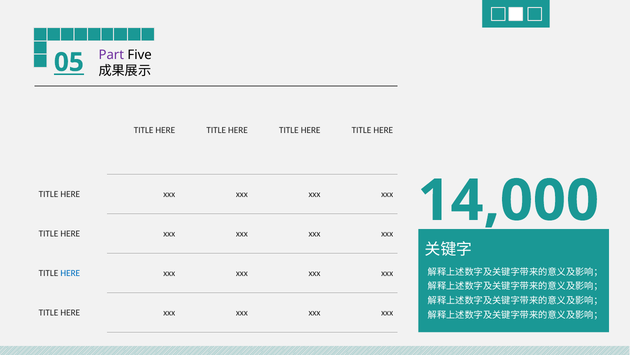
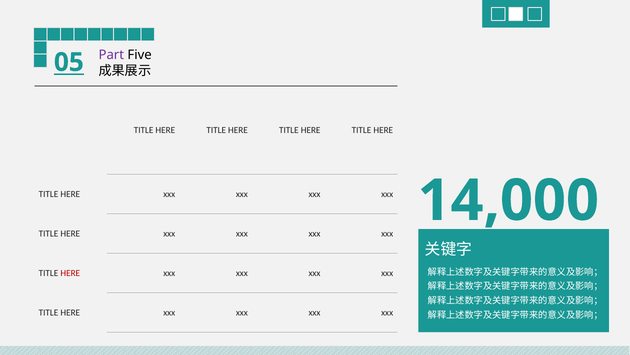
HERE at (70, 273) colour: blue -> red
